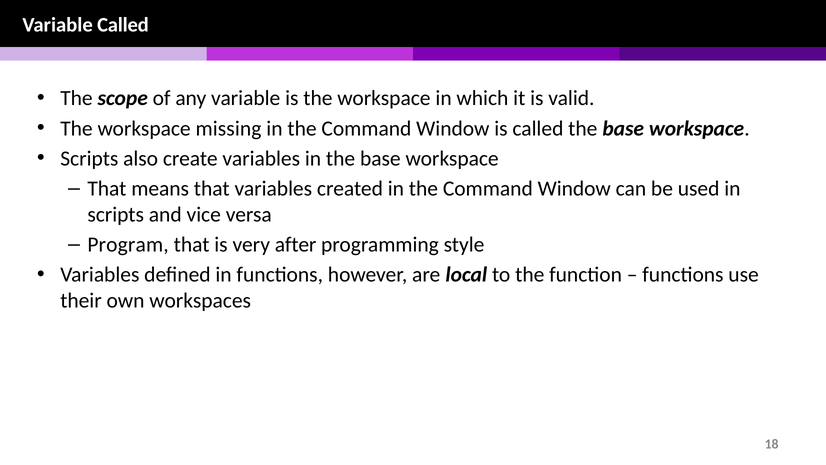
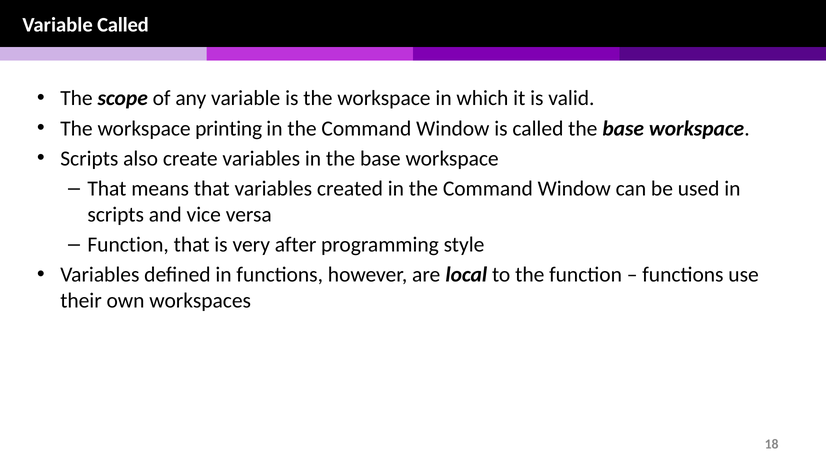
missing: missing -> printing
Program at (128, 244): Program -> Function
